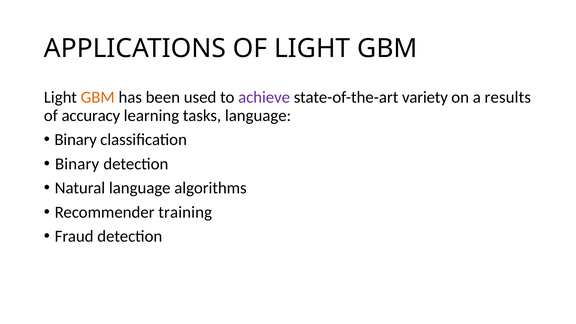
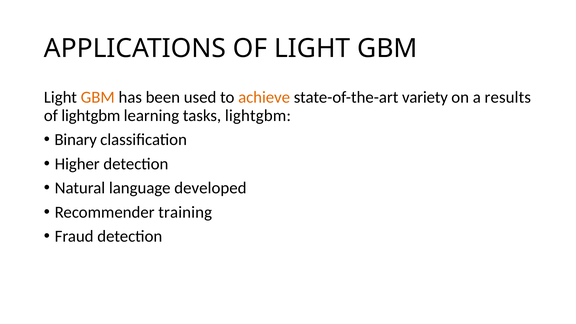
achieve colour: purple -> orange
of accuracy: accuracy -> lightgbm
tasks language: language -> lightgbm
Binary at (77, 164): Binary -> Higher
algorithms: algorithms -> developed
